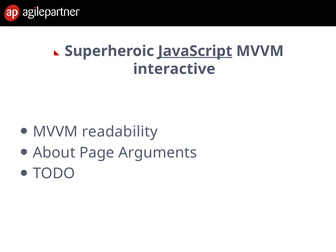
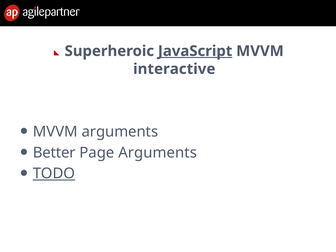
MVVM readability: readability -> arguments
About: About -> Better
TODO underline: none -> present
